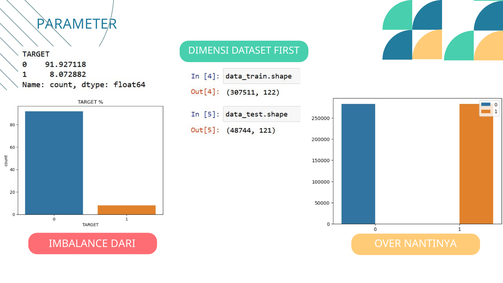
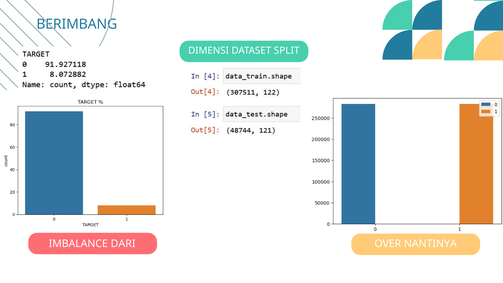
PARAMETER: PARAMETER -> BERIMBANG
FIRST: FIRST -> SPLIT
